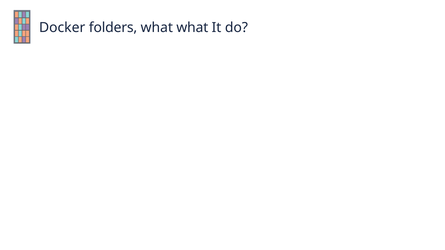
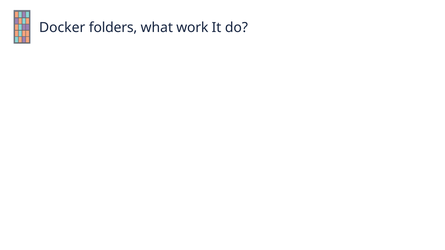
what what: what -> work
